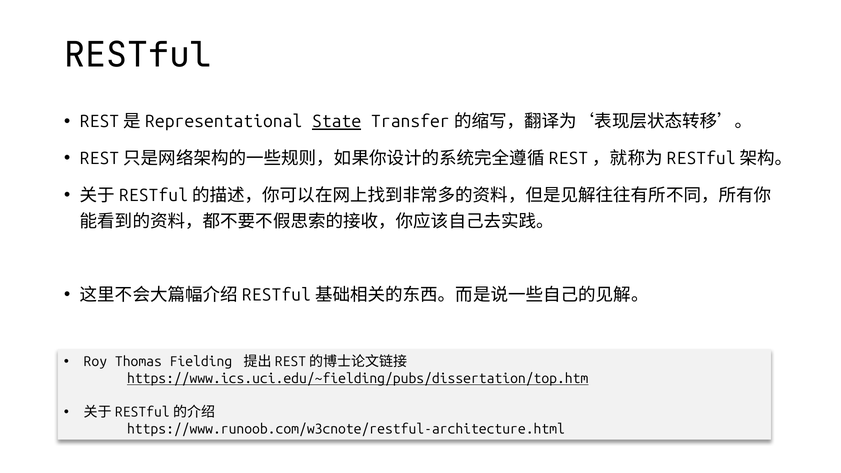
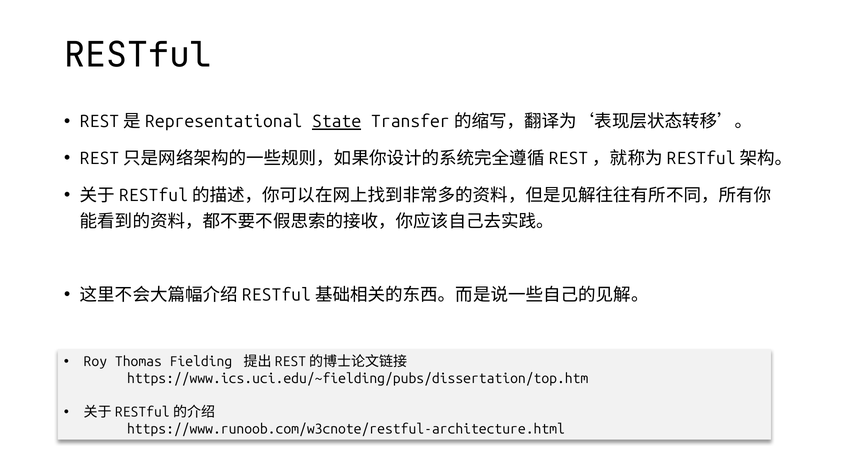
https://www.ics.uci.edu/~fielding/pubs/dissertation/top.htm underline: present -> none
